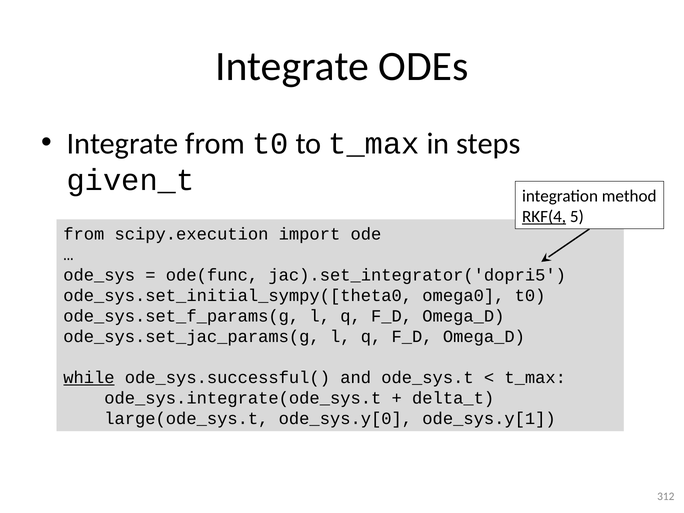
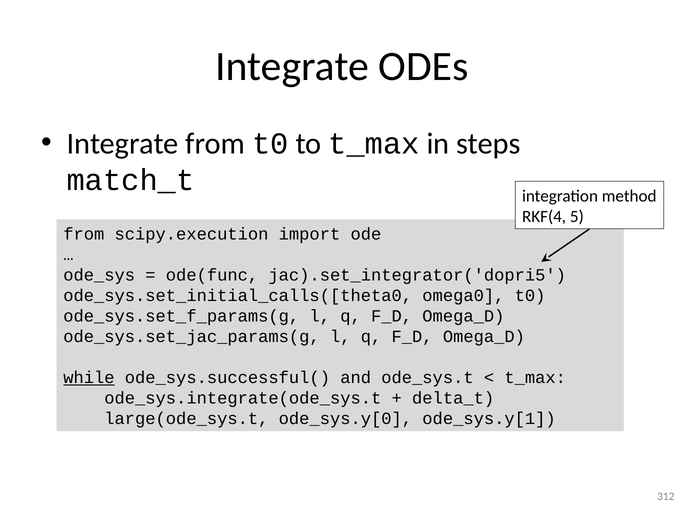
given_t: given_t -> match_t
RKF(4 underline: present -> none
ode_sys.set_initial_sympy([theta0: ode_sys.set_initial_sympy([theta0 -> ode_sys.set_initial_calls([theta0
